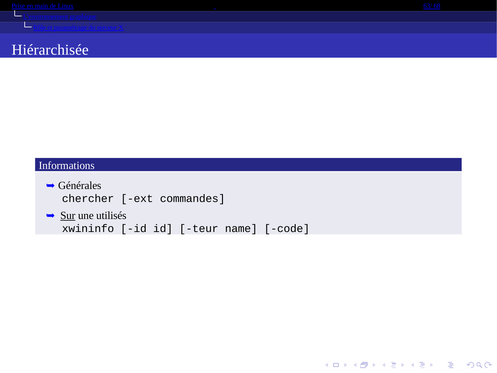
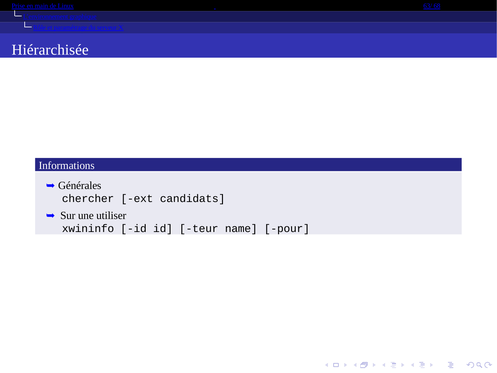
commandes: commandes -> candidats
Sur underline: present -> none
utilisés: utilisés -> utiliser
code: code -> pour
